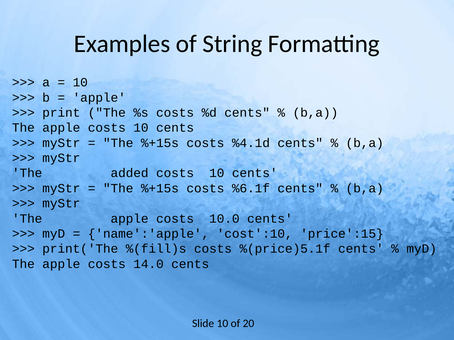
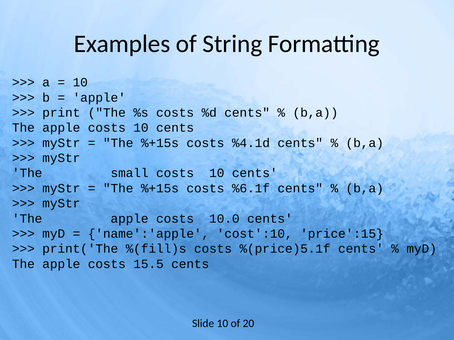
added: added -> small
14.0: 14.0 -> 15.5
